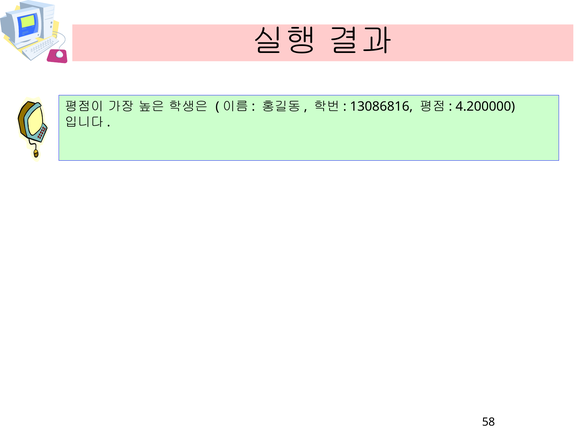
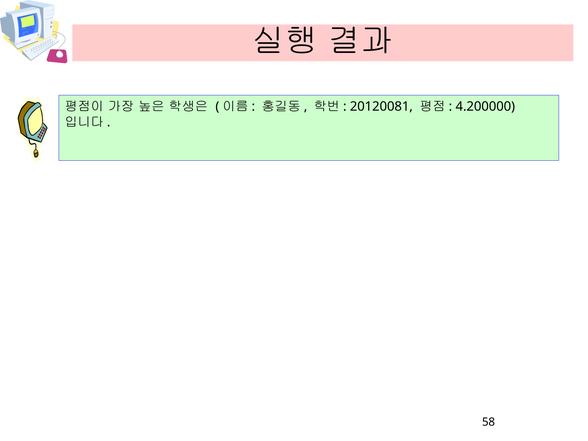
13086816: 13086816 -> 20120081
